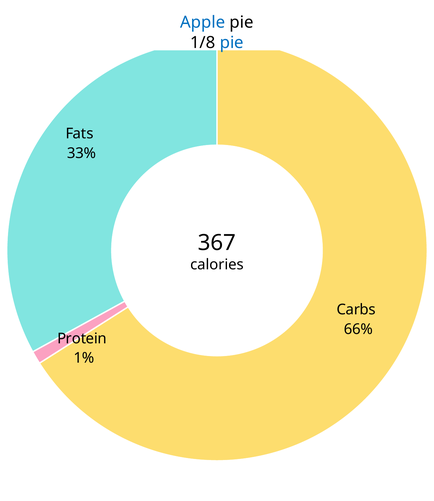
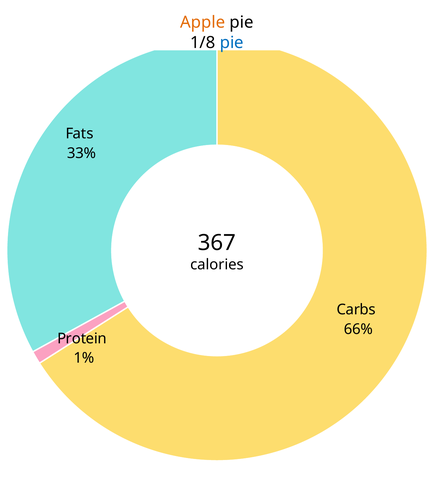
Apple colour: blue -> orange
